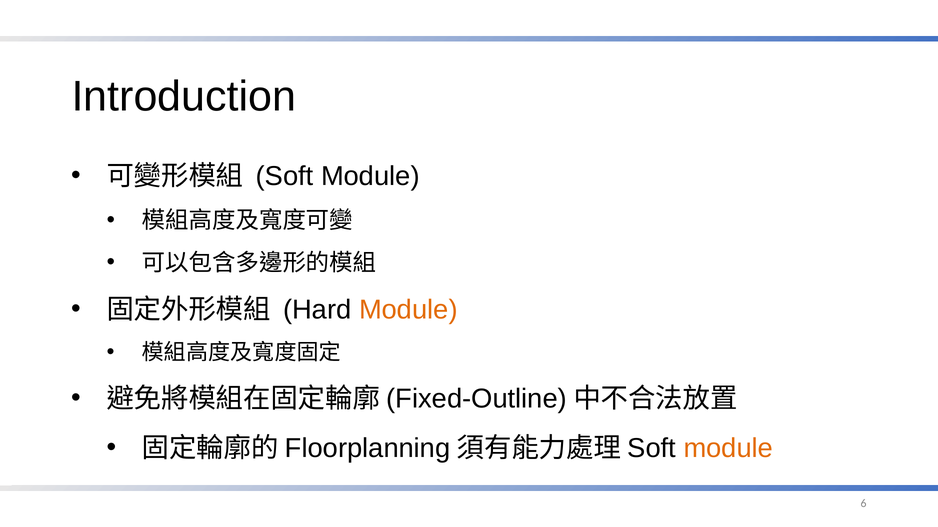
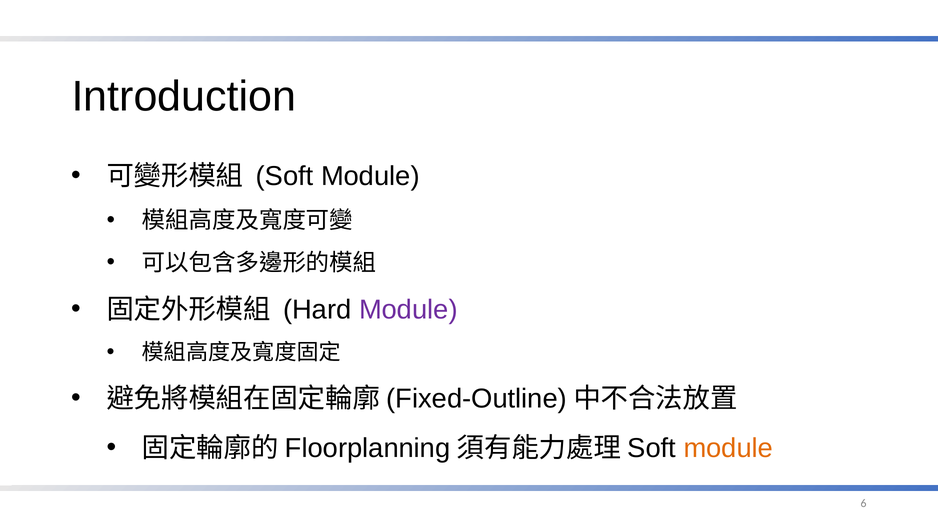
Module at (408, 310) colour: orange -> purple
